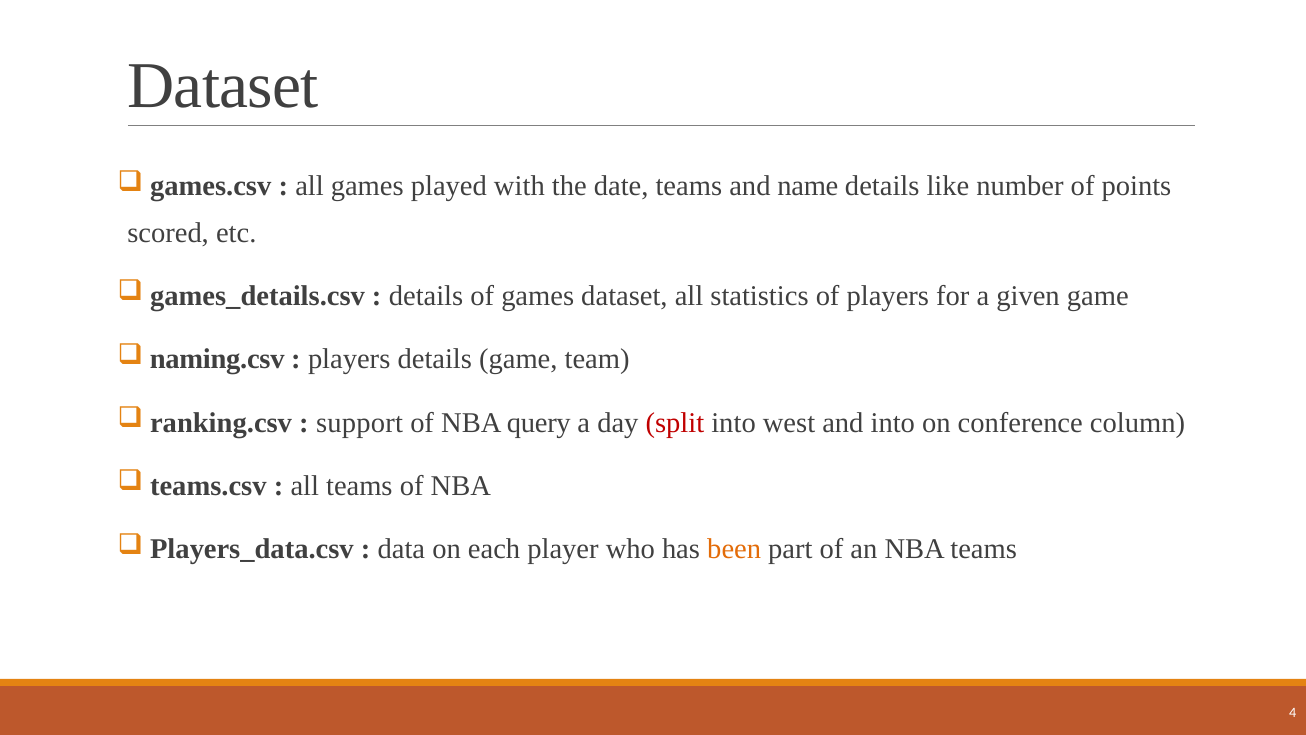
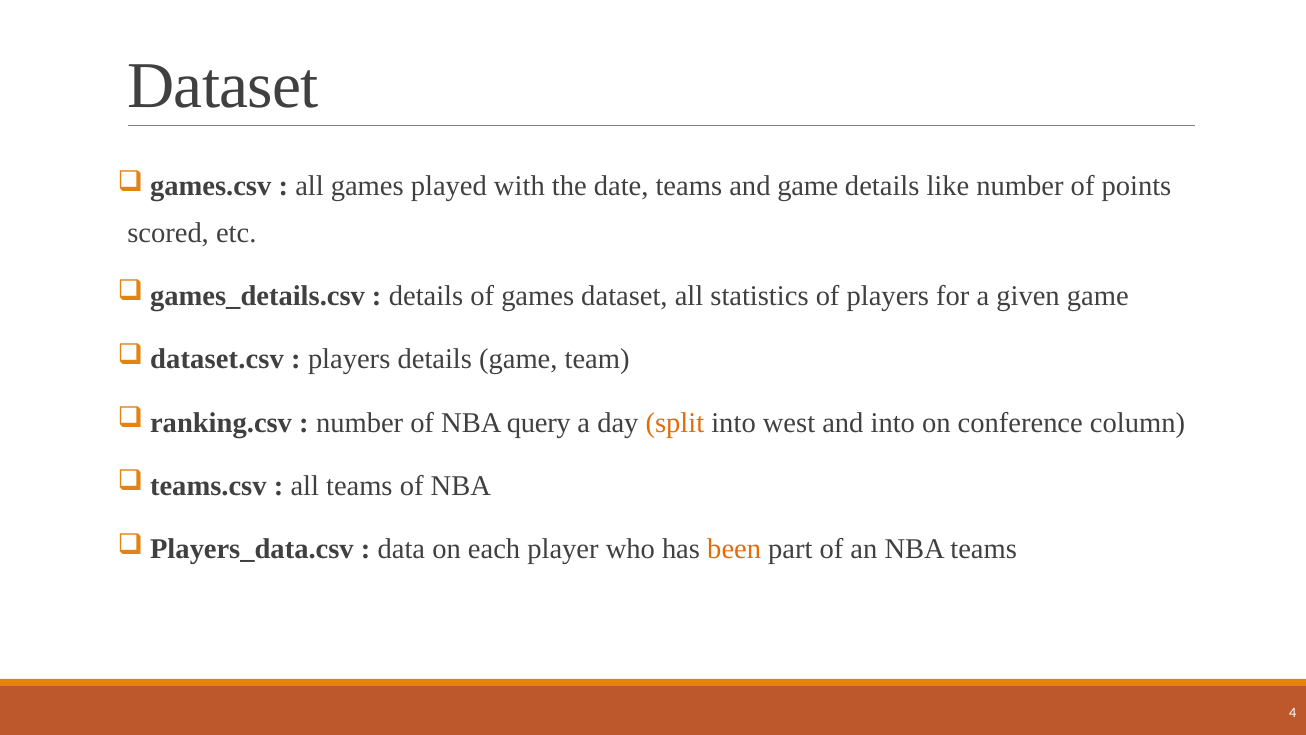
and name: name -> game
naming.csv: naming.csv -> dataset.csv
support at (360, 423): support -> number
split colour: red -> orange
